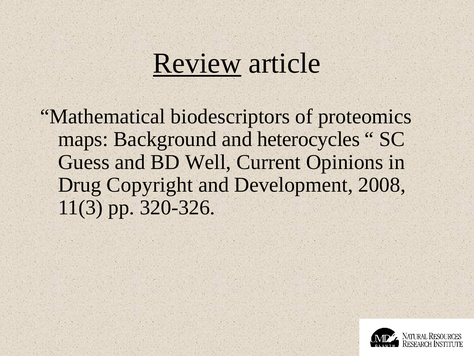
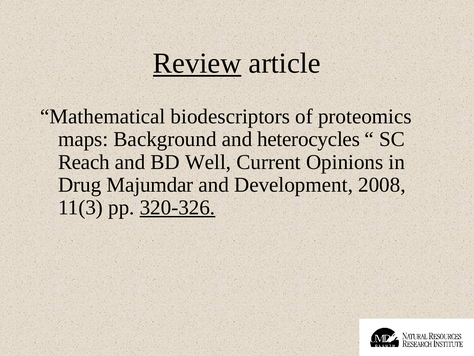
Guess: Guess -> Reach
Copyright: Copyright -> Majumdar
320-326 underline: none -> present
